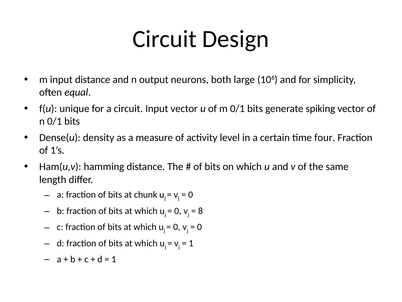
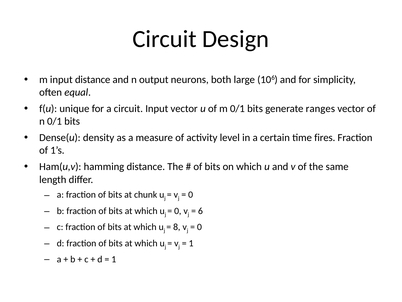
spiking: spiking -> ranges
four: four -> fires
8: 8 -> 6
0 at (177, 227): 0 -> 8
